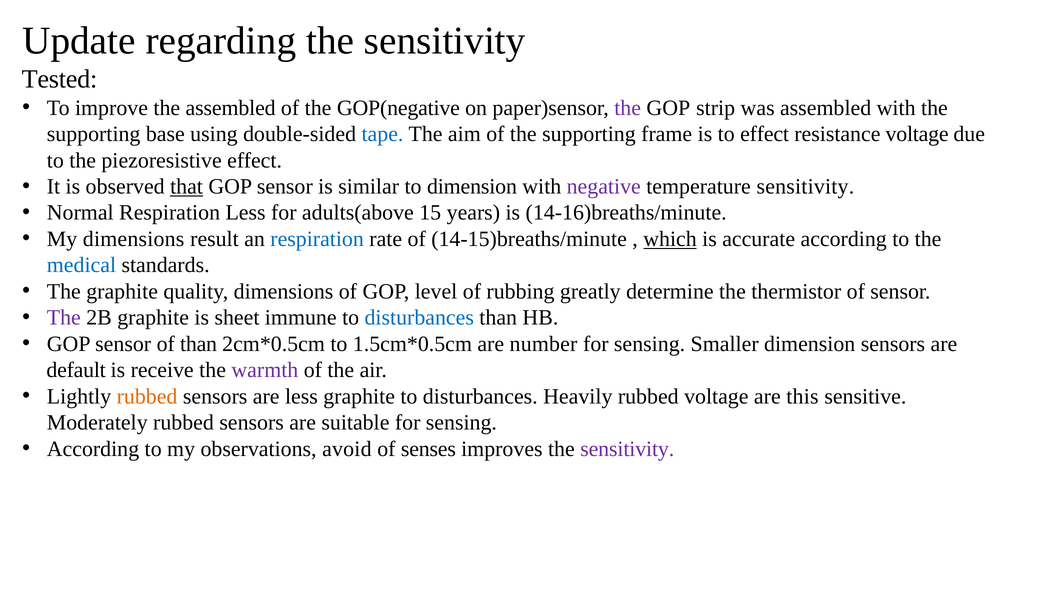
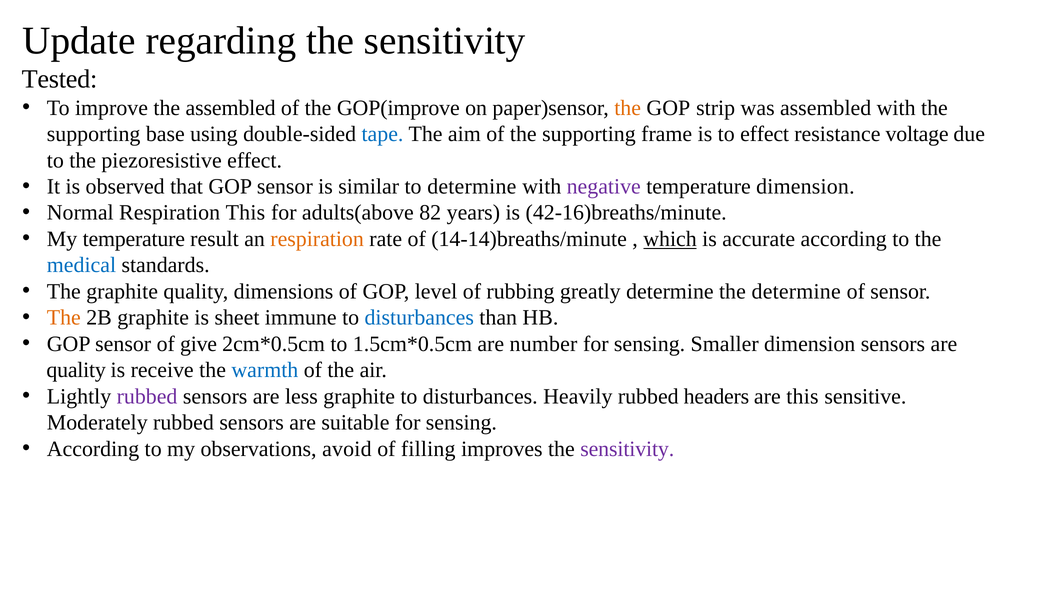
GOP(negative: GOP(negative -> GOP(improve
the at (628, 108) colour: purple -> orange
that underline: present -> none
to dimension: dimension -> determine
temperature sensitivity: sensitivity -> dimension
Respiration Less: Less -> This
15: 15 -> 82
14-16)breaths/minute: 14-16)breaths/minute -> 42-16)breaths/minute
My dimensions: dimensions -> temperature
respiration at (317, 239) colour: blue -> orange
14-15)breaths/minute: 14-15)breaths/minute -> 14-14)breaths/minute
the thermistor: thermistor -> determine
The at (64, 318) colour: purple -> orange
of than: than -> give
default at (76, 370): default -> quality
warmth colour: purple -> blue
rubbed at (147, 396) colour: orange -> purple
rubbed voltage: voltage -> headers
senses: senses -> filling
